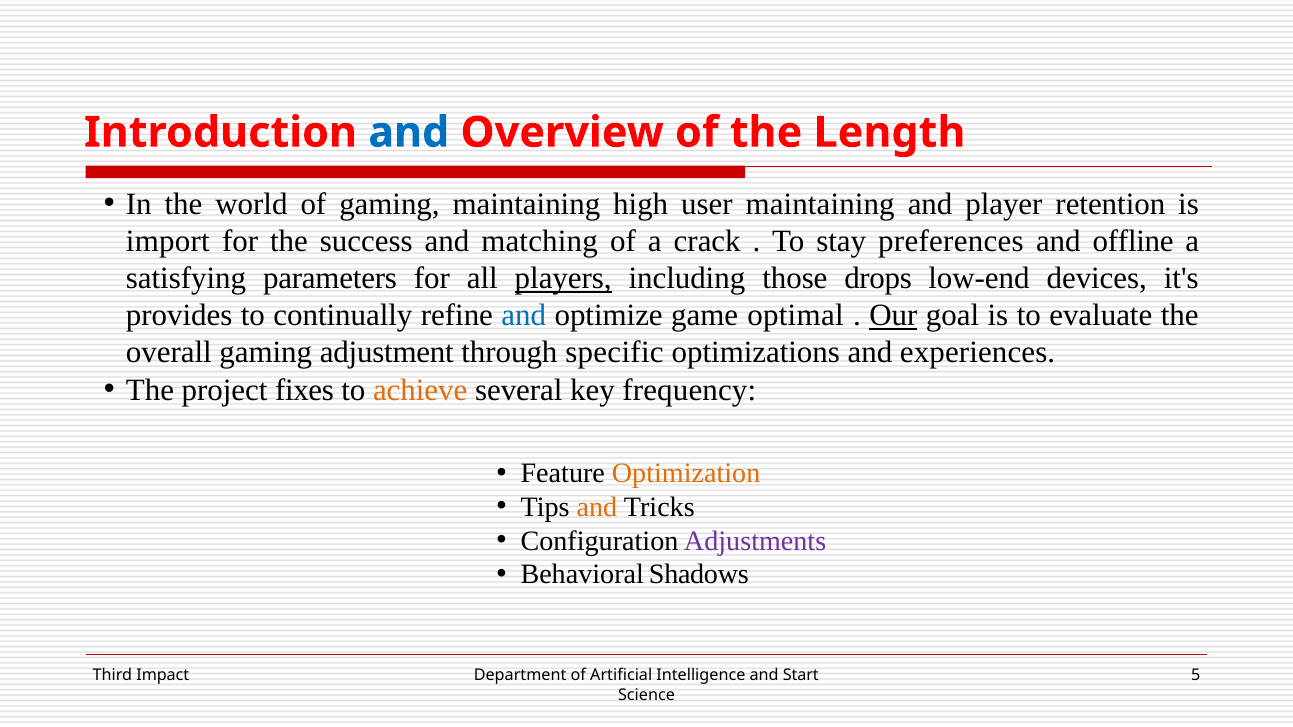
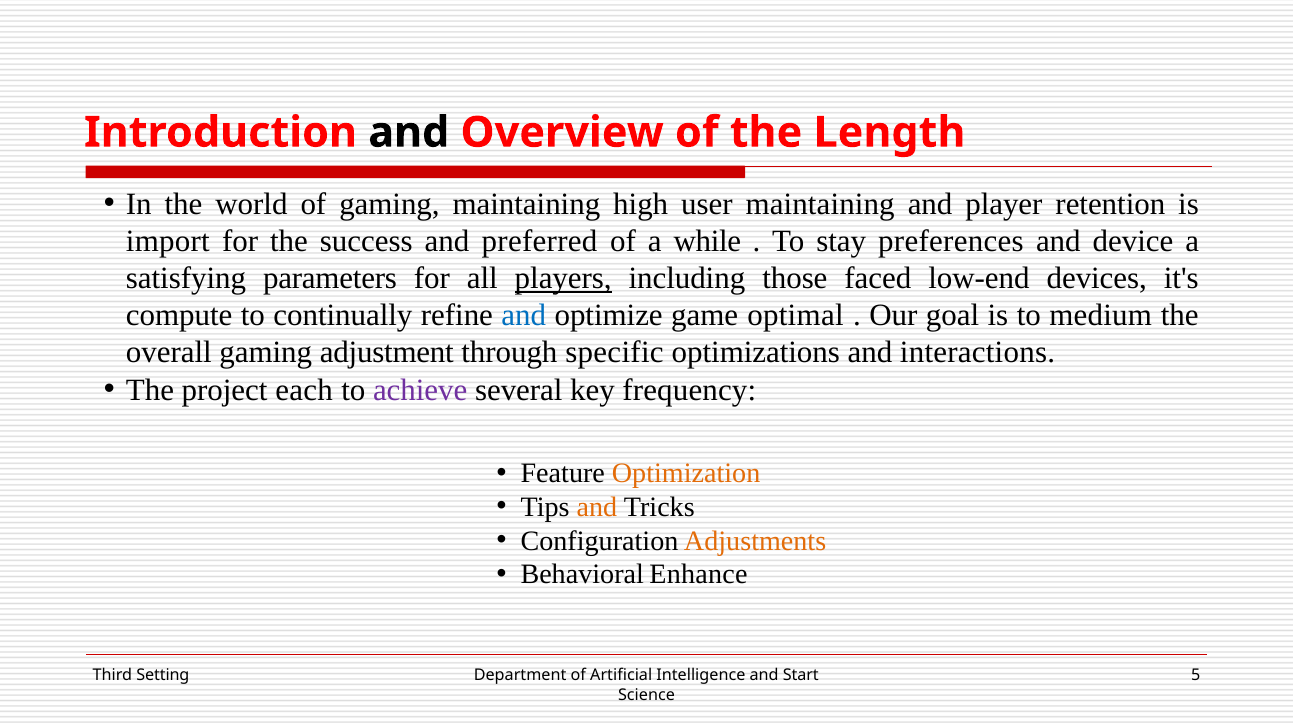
and at (409, 133) colour: blue -> black
matching: matching -> preferred
crack: crack -> while
offline: offline -> device
drops: drops -> faced
provides: provides -> compute
Our underline: present -> none
evaluate: evaluate -> medium
experiences: experiences -> interactions
fixes: fixes -> each
achieve colour: orange -> purple
Adjustments colour: purple -> orange
Shadows: Shadows -> Enhance
Impact: Impact -> Setting
